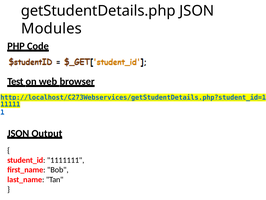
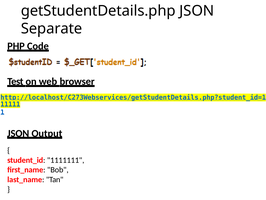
Modules: Modules -> Separate
